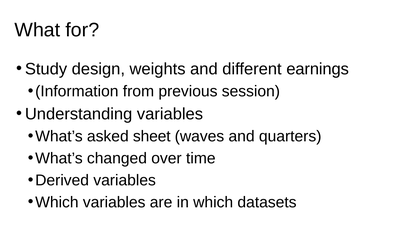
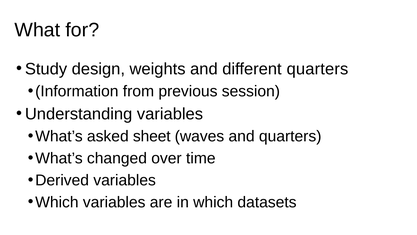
different earnings: earnings -> quarters
